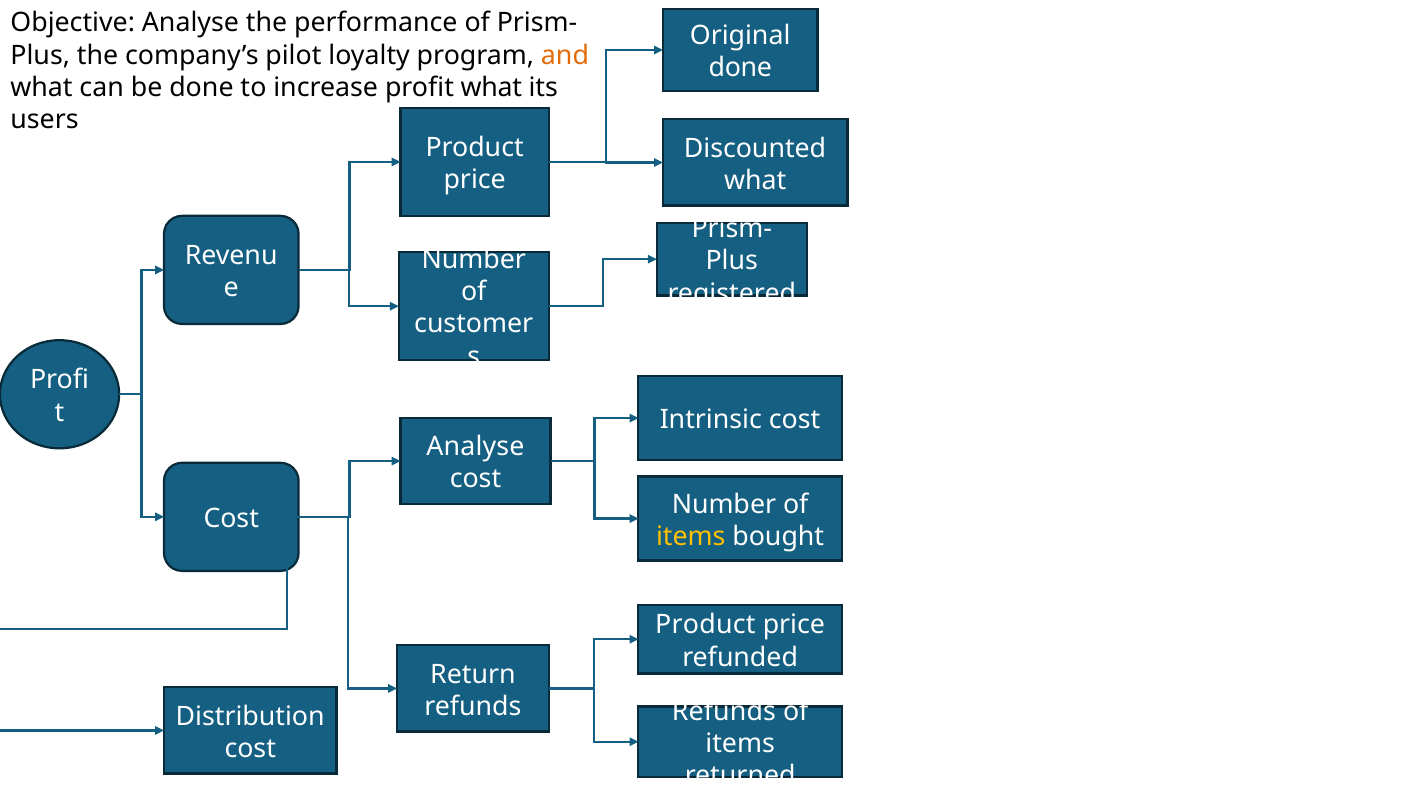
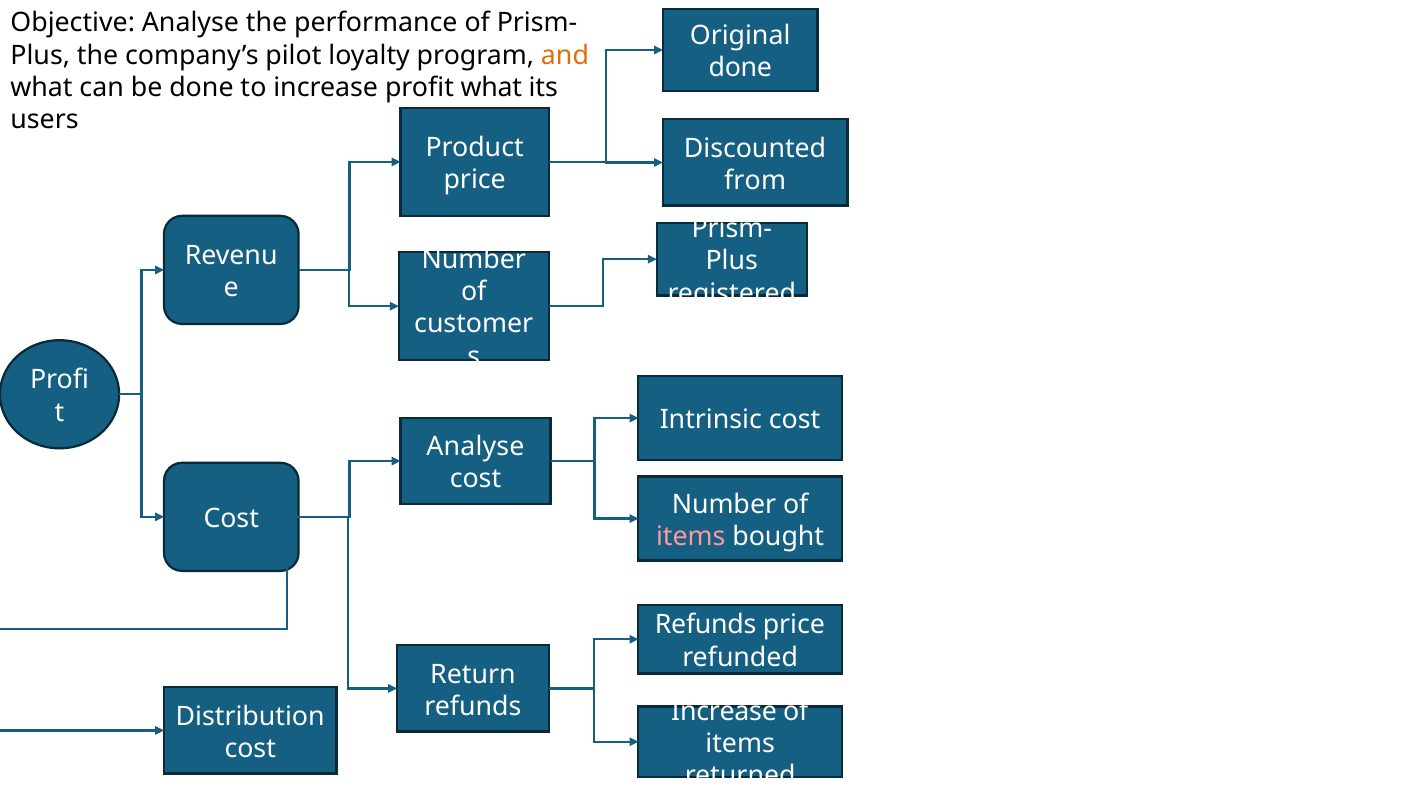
what at (755, 180): what -> from
items at (691, 536) colour: yellow -> pink
Product at (705, 625): Product -> Refunds
Refunds at (724, 711): Refunds -> Increase
